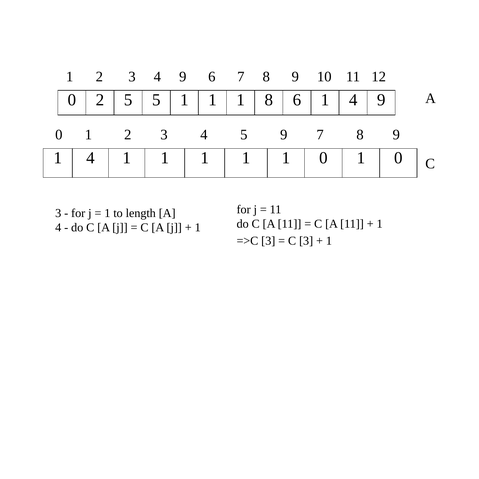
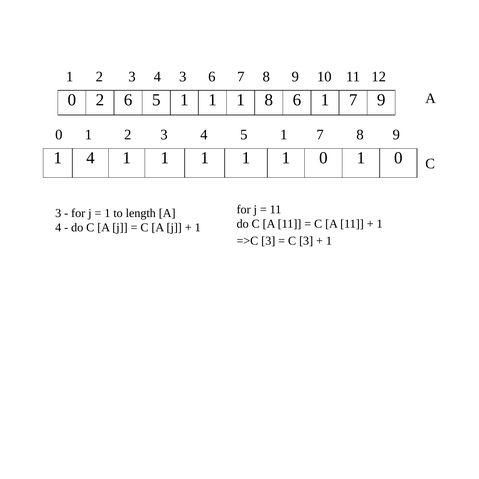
3 4 9: 9 -> 3
2 5: 5 -> 6
6 1 4: 4 -> 7
4 5 9: 9 -> 1
